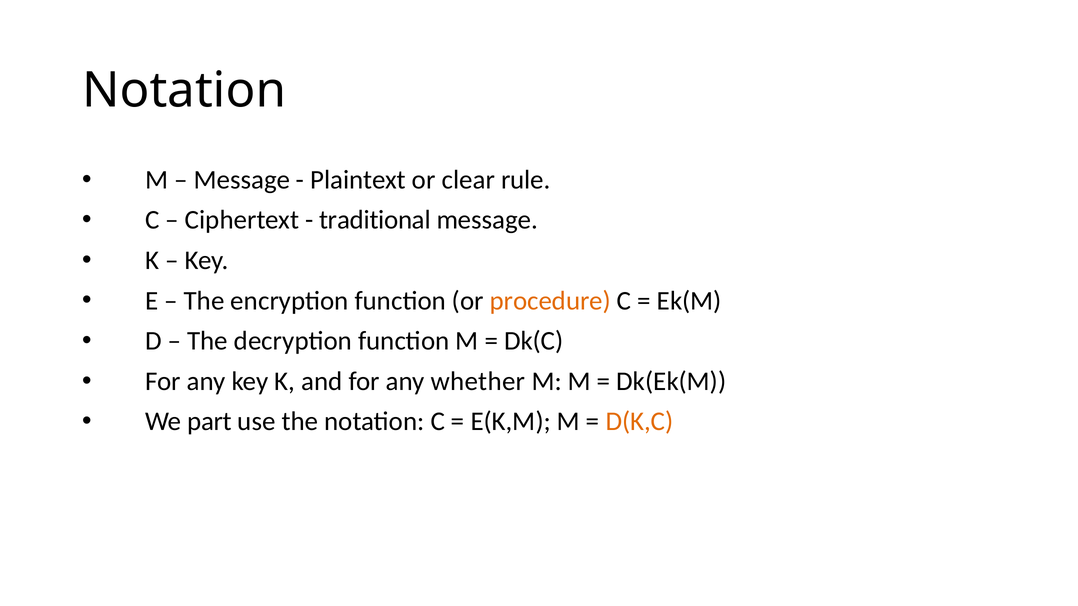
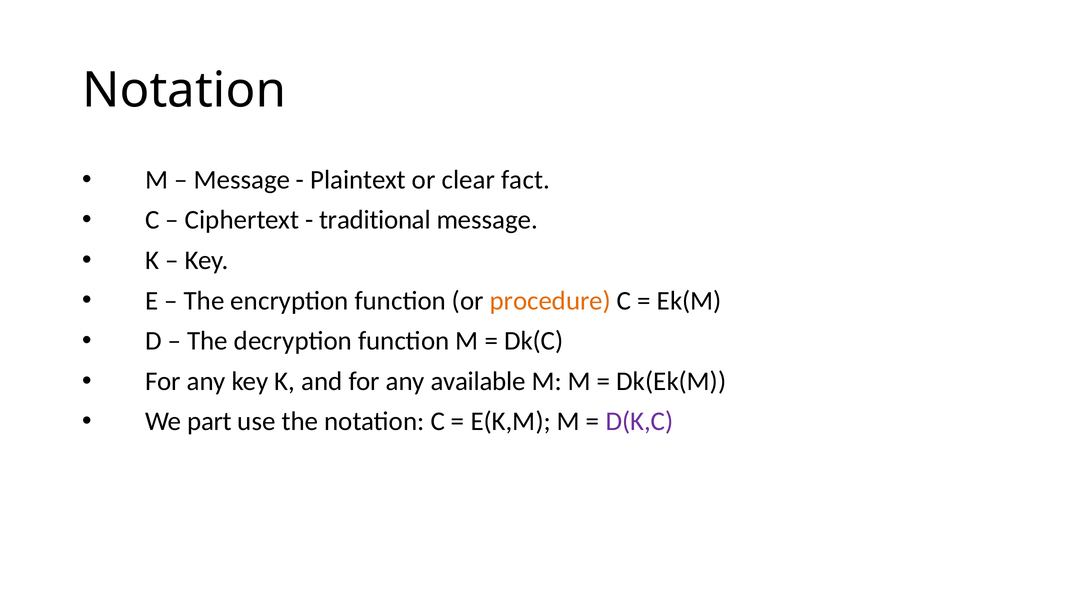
rule: rule -> fact
whether: whether -> available
D(K,C colour: orange -> purple
